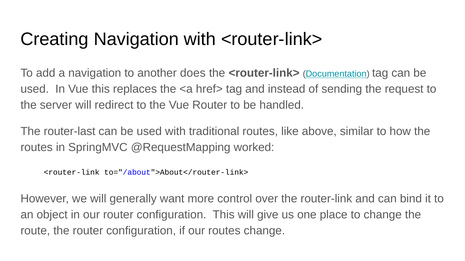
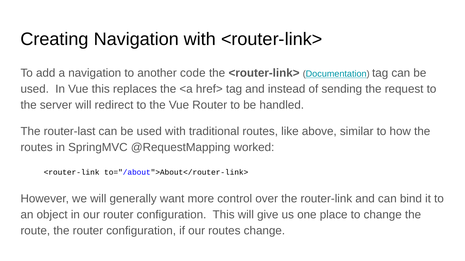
does: does -> code
